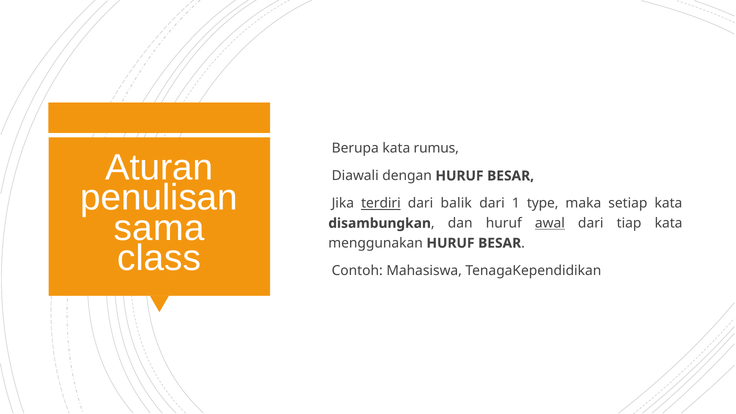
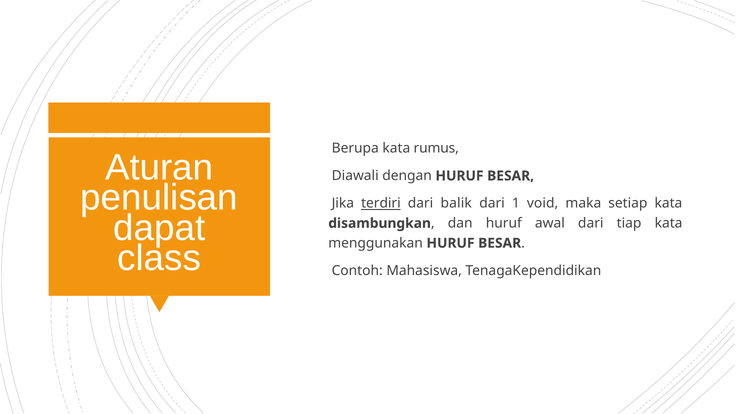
type: type -> void
sama: sama -> dapat
awal underline: present -> none
